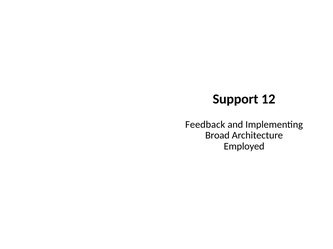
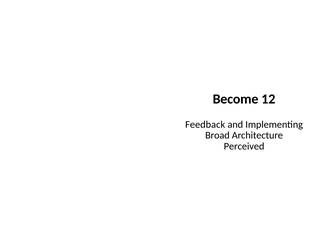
Support: Support -> Become
Employed: Employed -> Perceived
